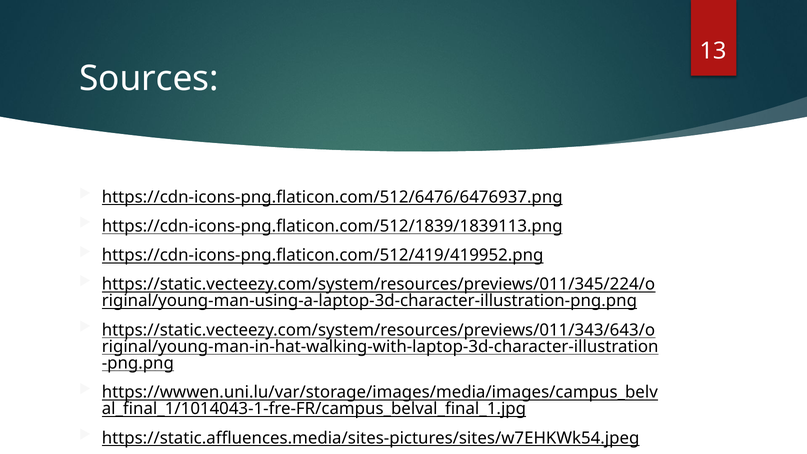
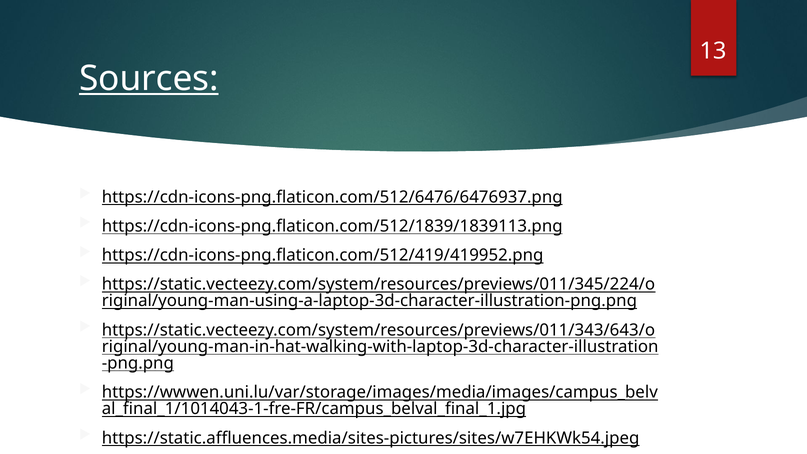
Sources underline: none -> present
